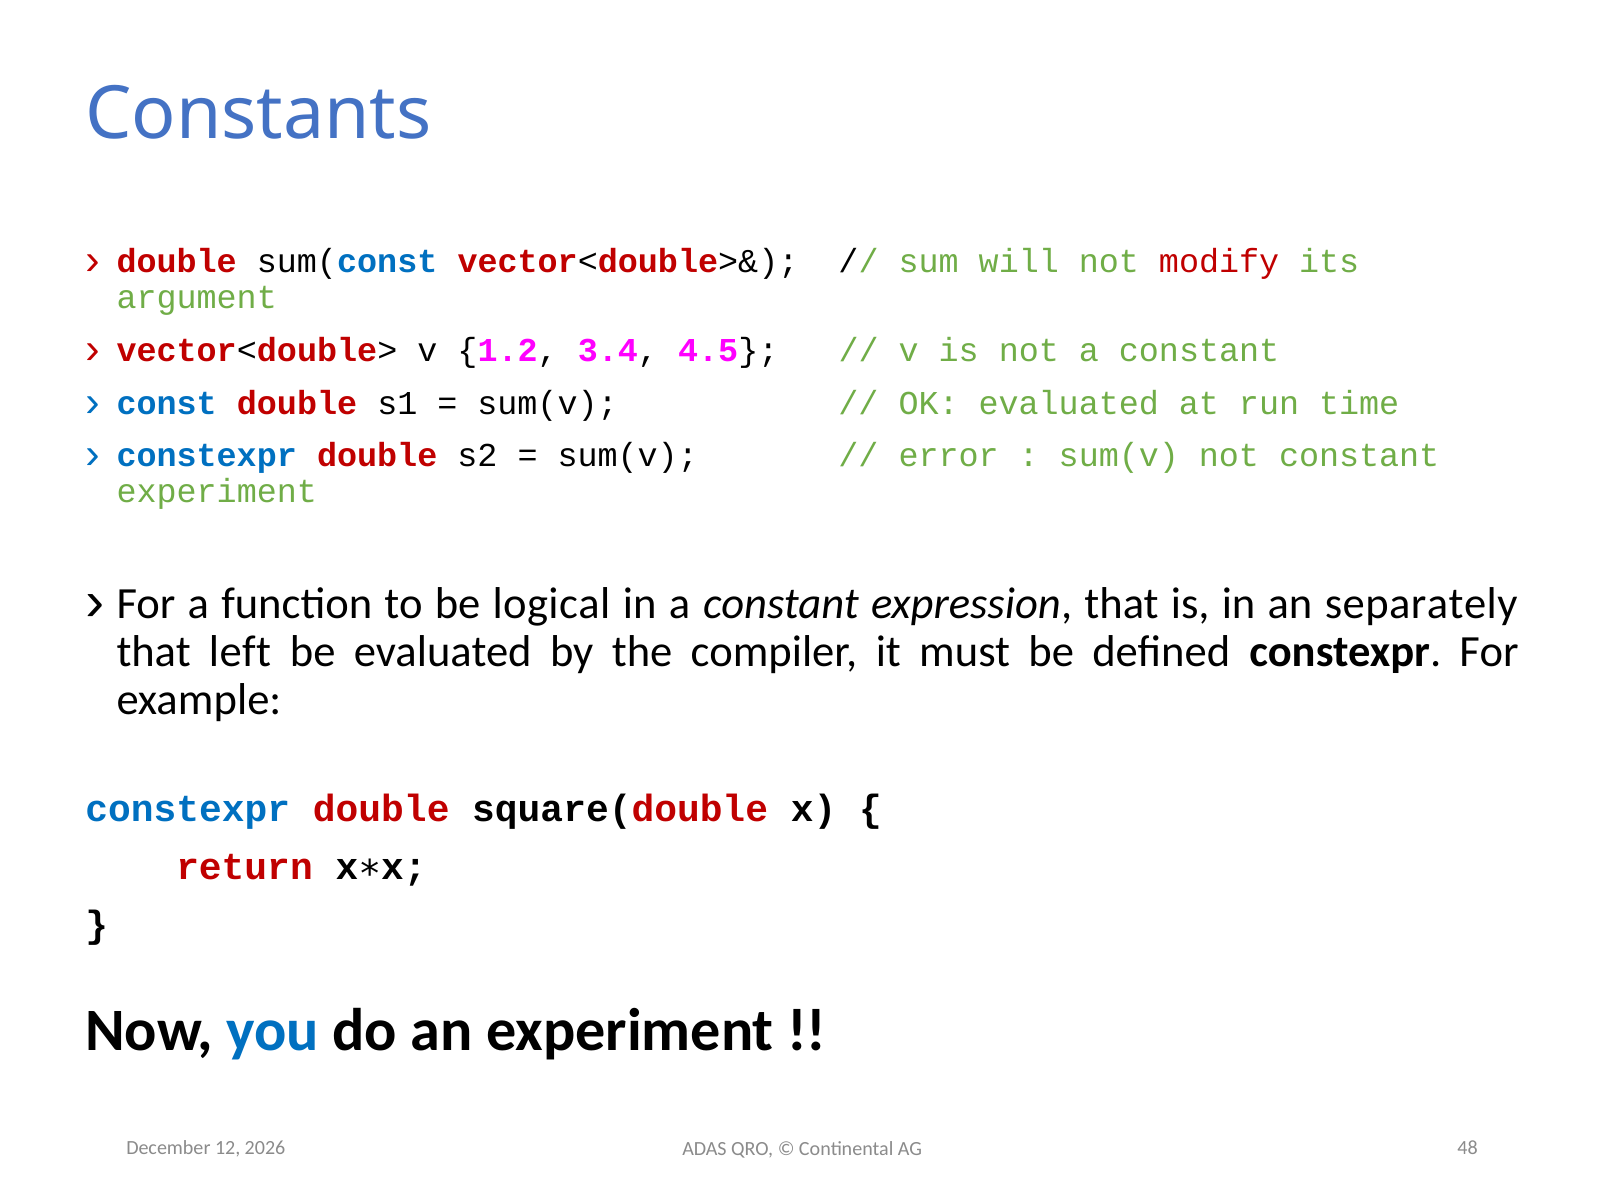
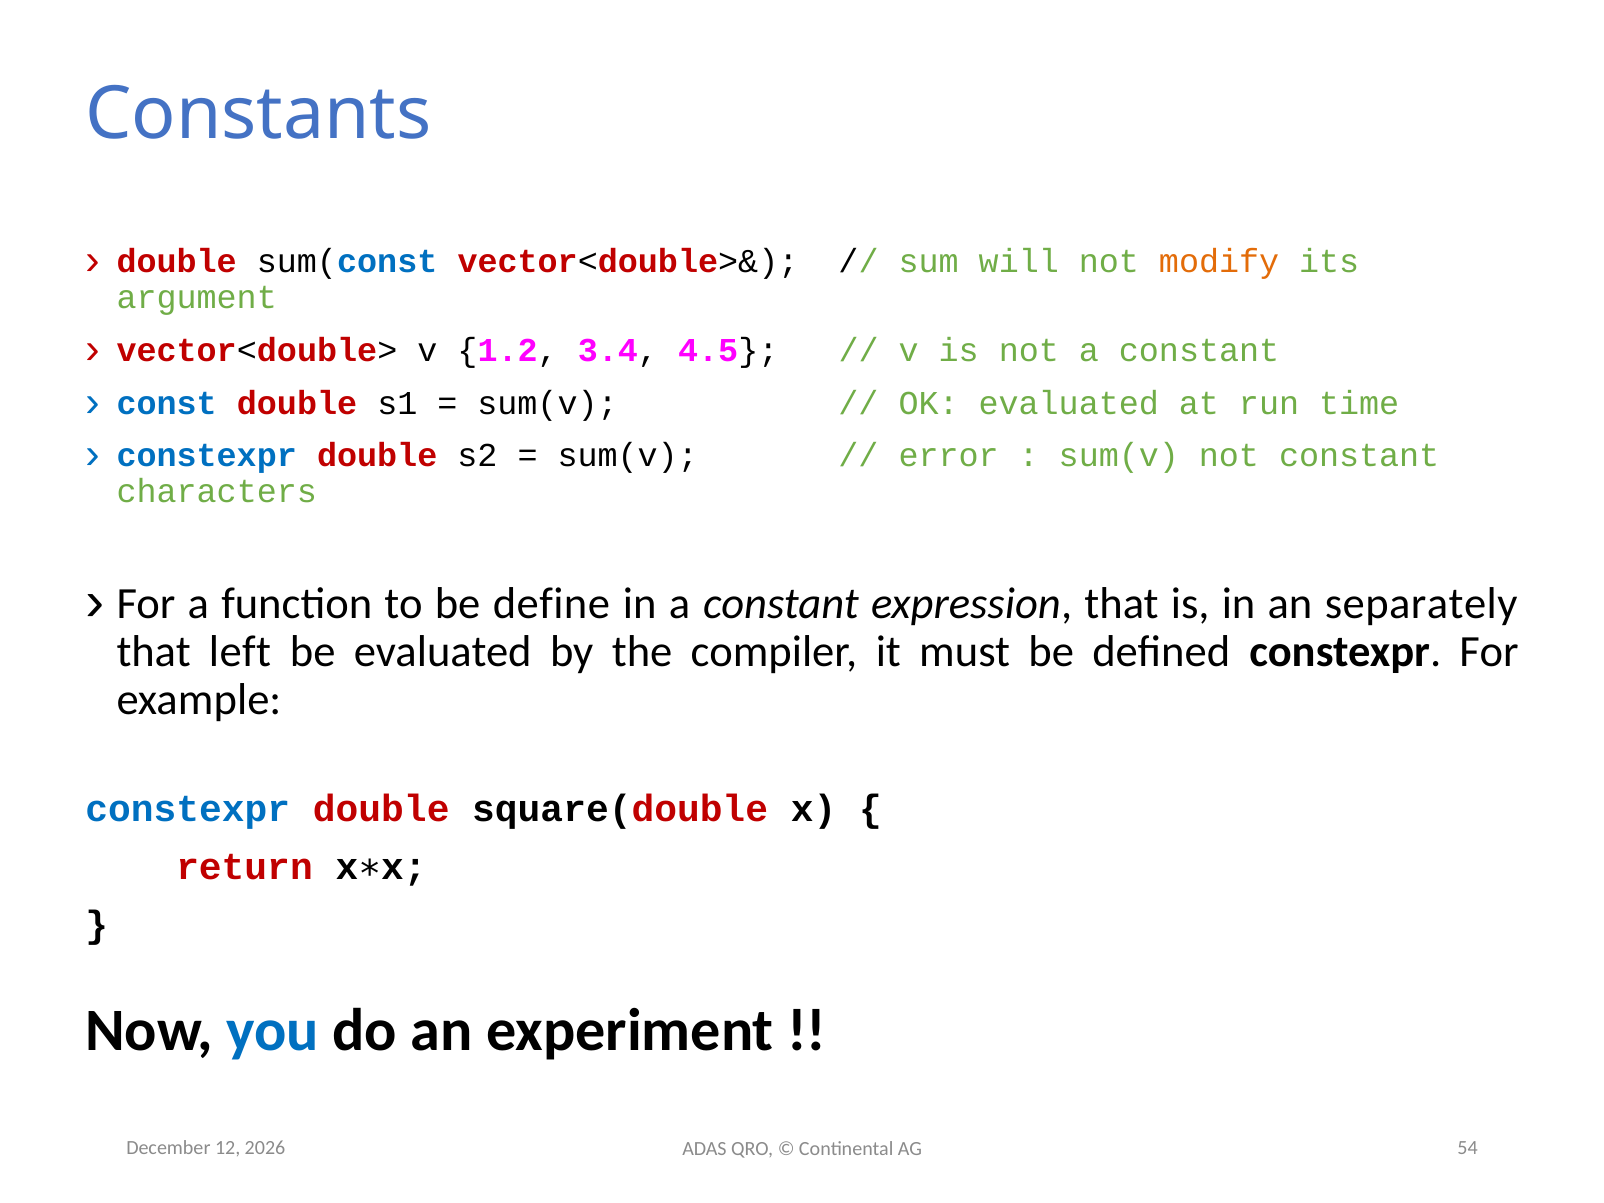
modify colour: red -> orange
experiment at (217, 492): experiment -> characters
logical: logical -> define
48: 48 -> 54
